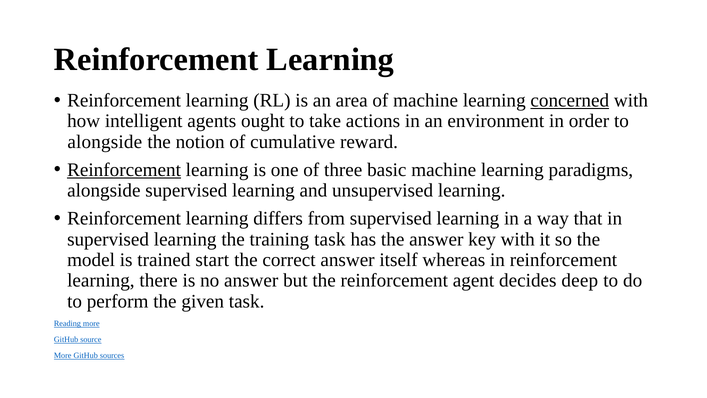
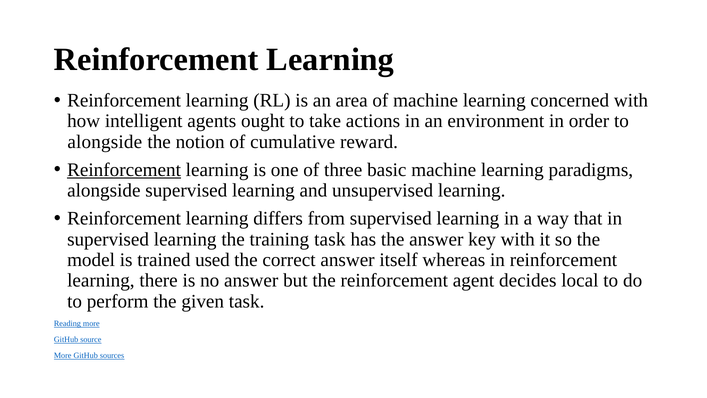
concerned underline: present -> none
start: start -> used
deep: deep -> local
